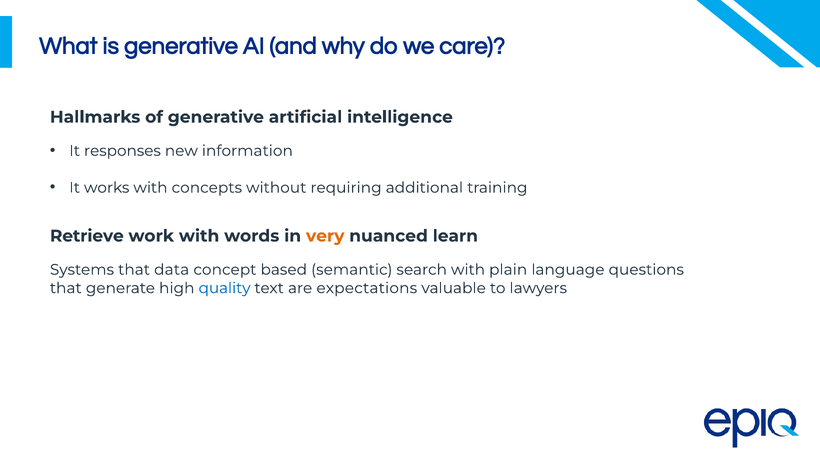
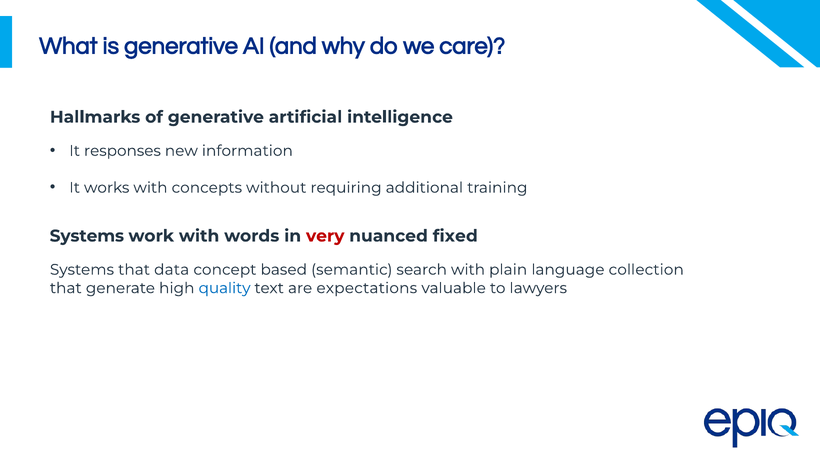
Retrieve at (87, 236): Retrieve -> Systems
very colour: orange -> red
learn: learn -> fixed
questions: questions -> collection
